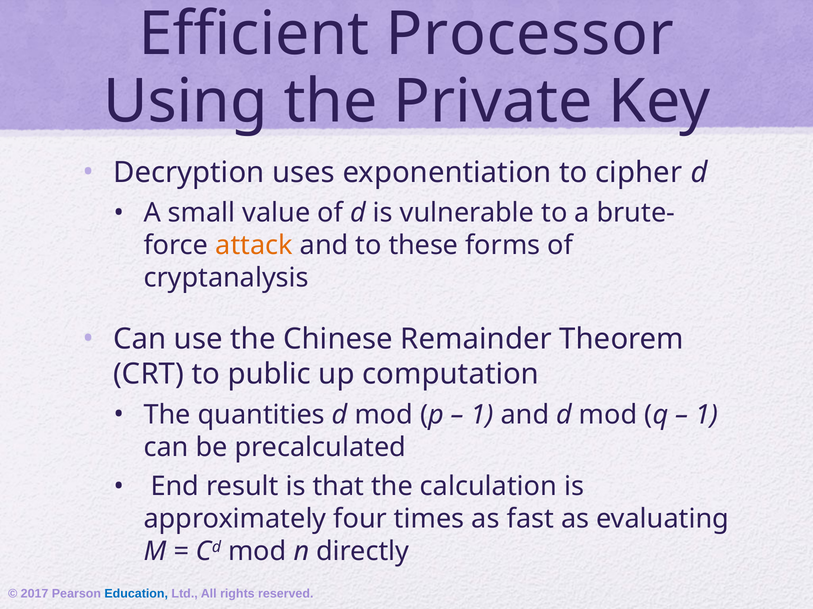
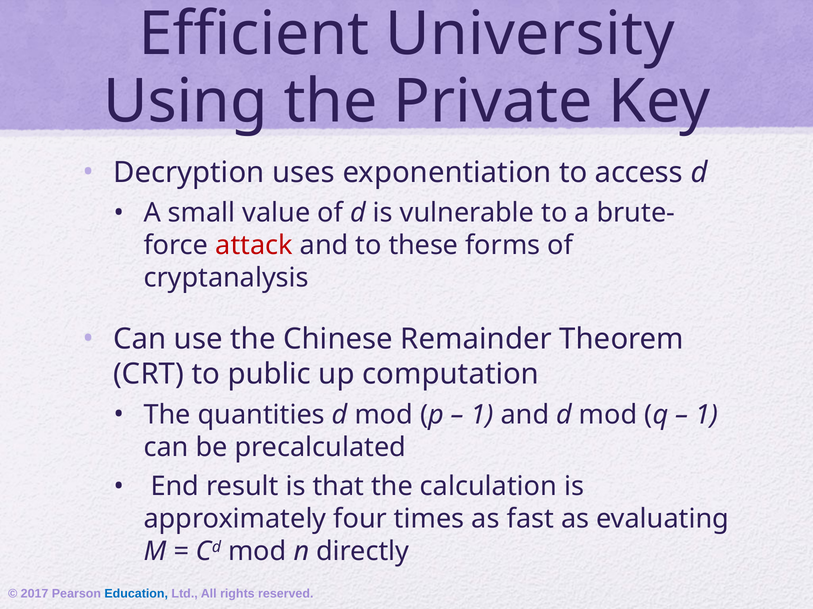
Processor: Processor -> University
cipher: cipher -> access
attack colour: orange -> red
